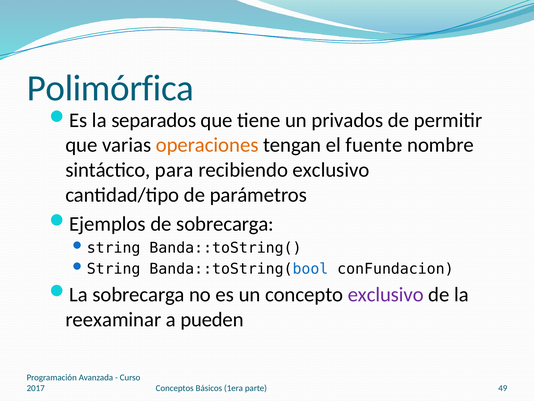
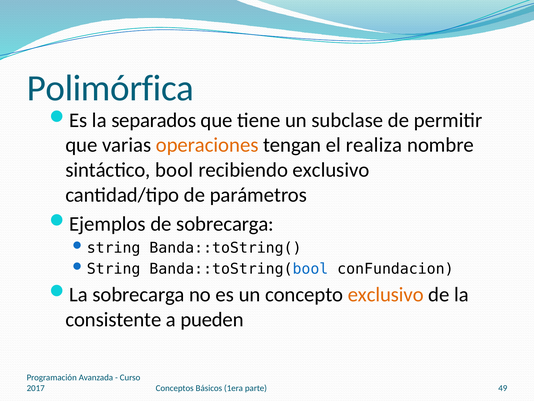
privados: privados -> subclase
fuente: fuente -> realiza
para: para -> bool
exclusivo at (386, 294) colour: purple -> orange
reexaminar: reexaminar -> consistente
